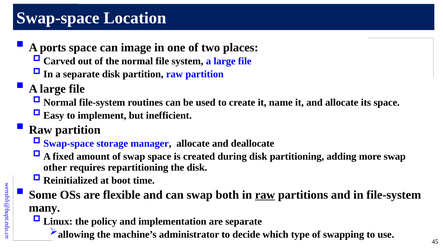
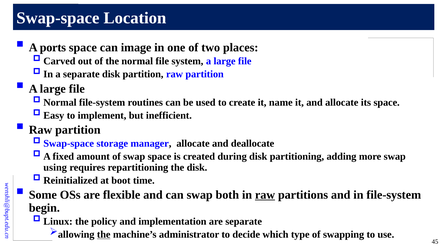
other: other -> using
many: many -> begin
the at (104, 235) underline: none -> present
